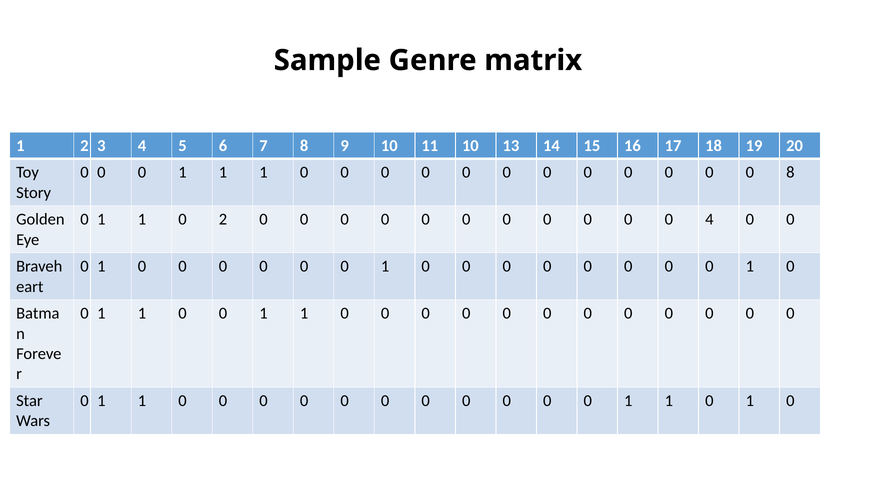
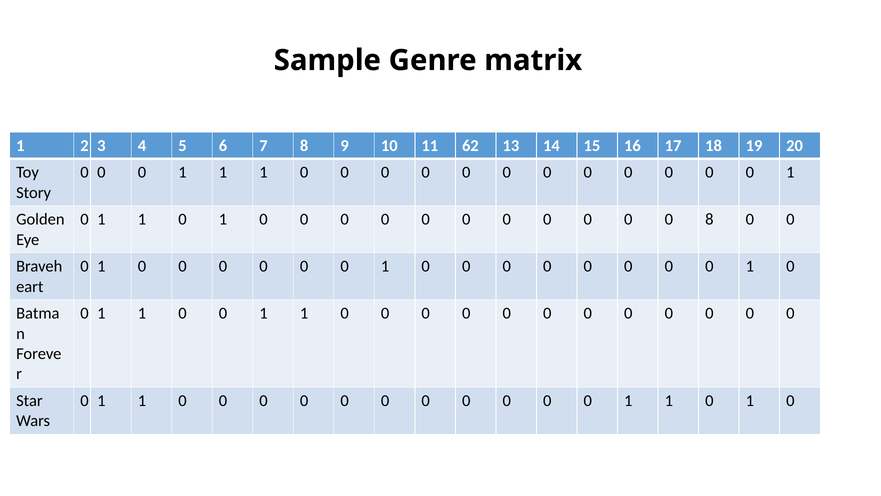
11 10: 10 -> 62
8 at (790, 172): 8 -> 1
2 at (223, 219): 2 -> 1
0 4: 4 -> 8
